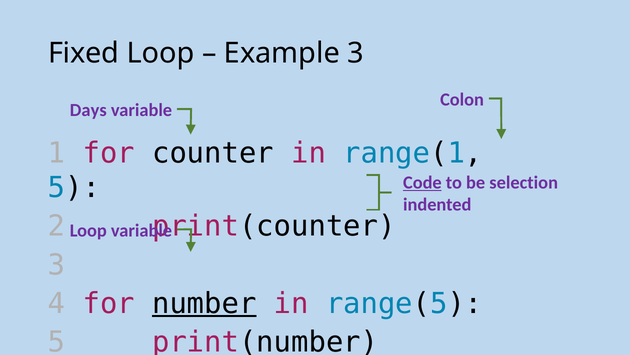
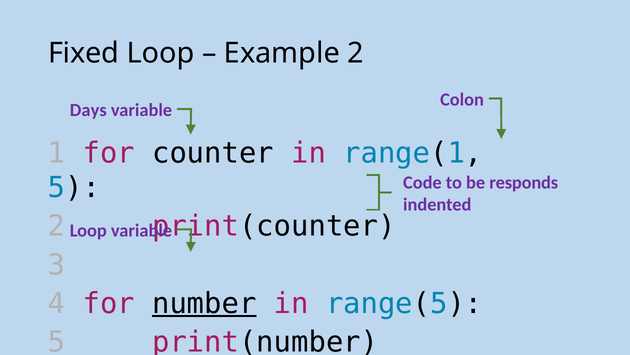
Example 3: 3 -> 2
Code underline: present -> none
selection: selection -> responds
